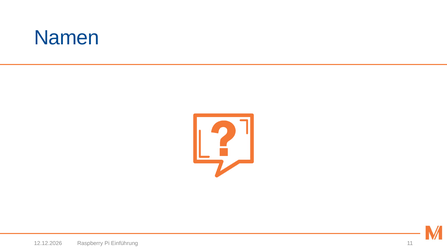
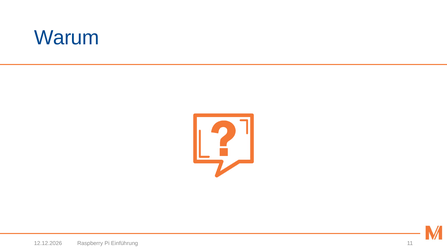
Namen: Namen -> Warum
